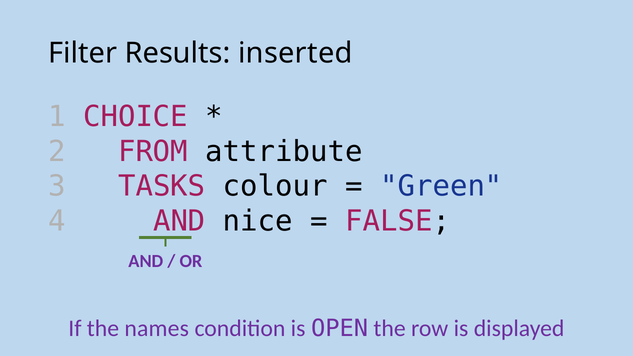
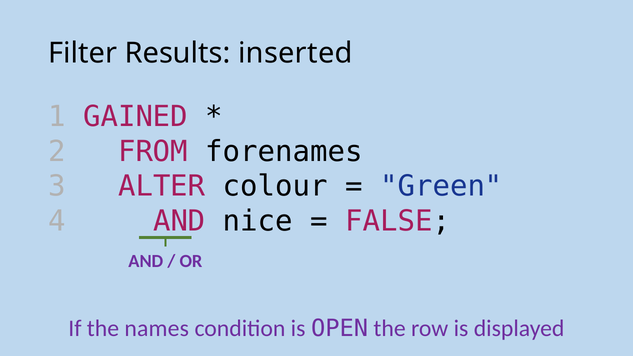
CHOICE: CHOICE -> GAINED
attribute: attribute -> forenames
TASKS: TASKS -> ALTER
